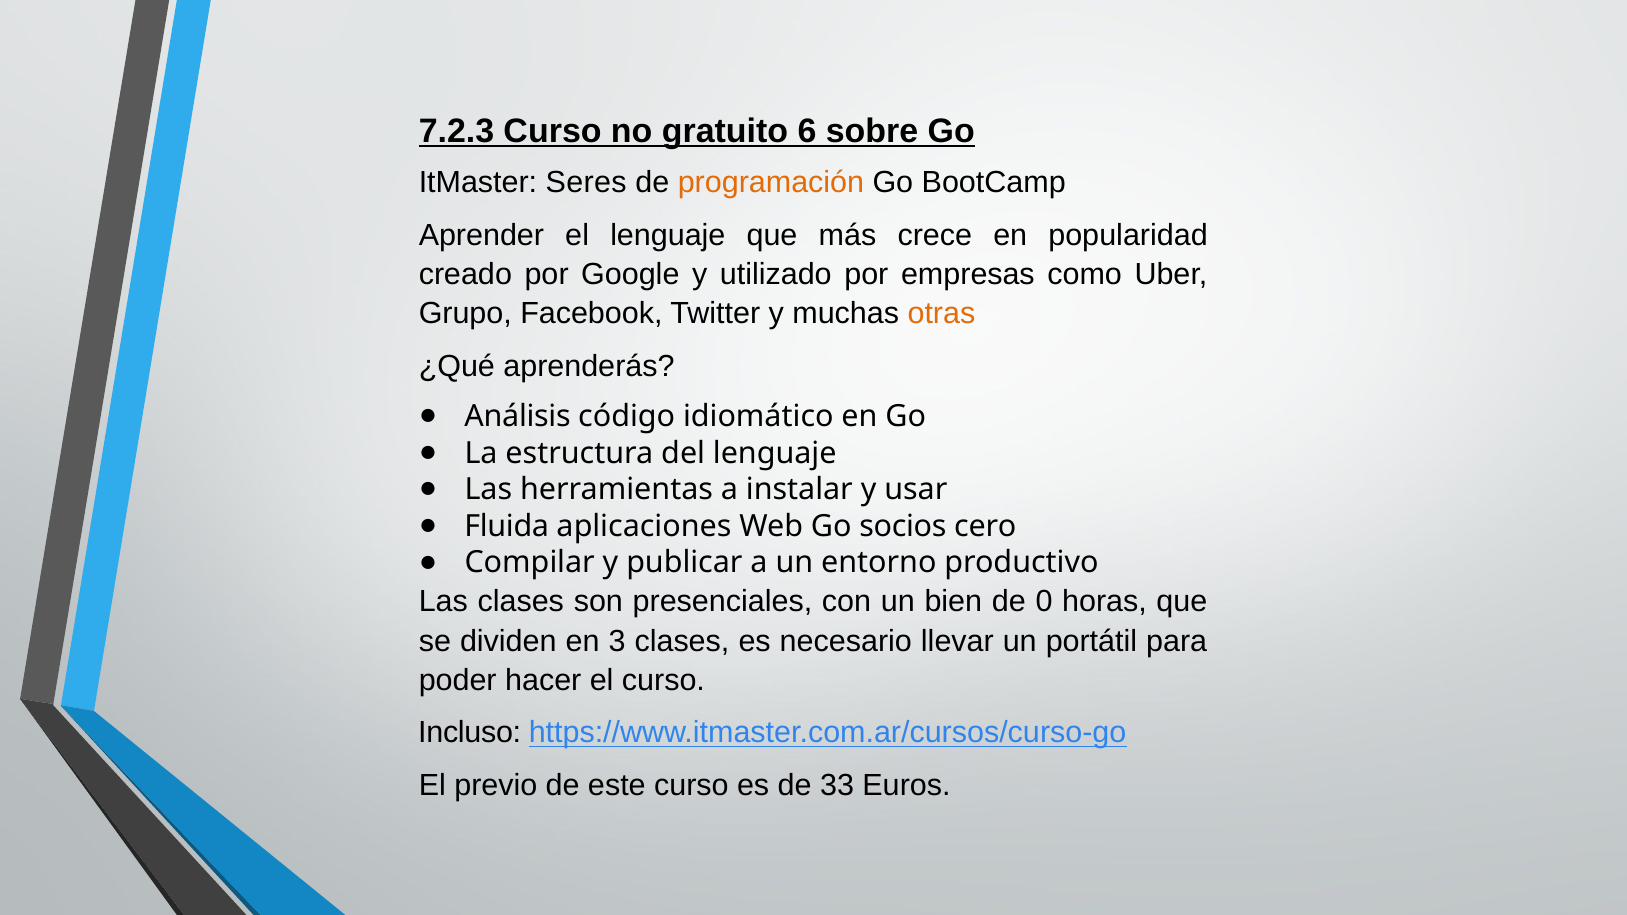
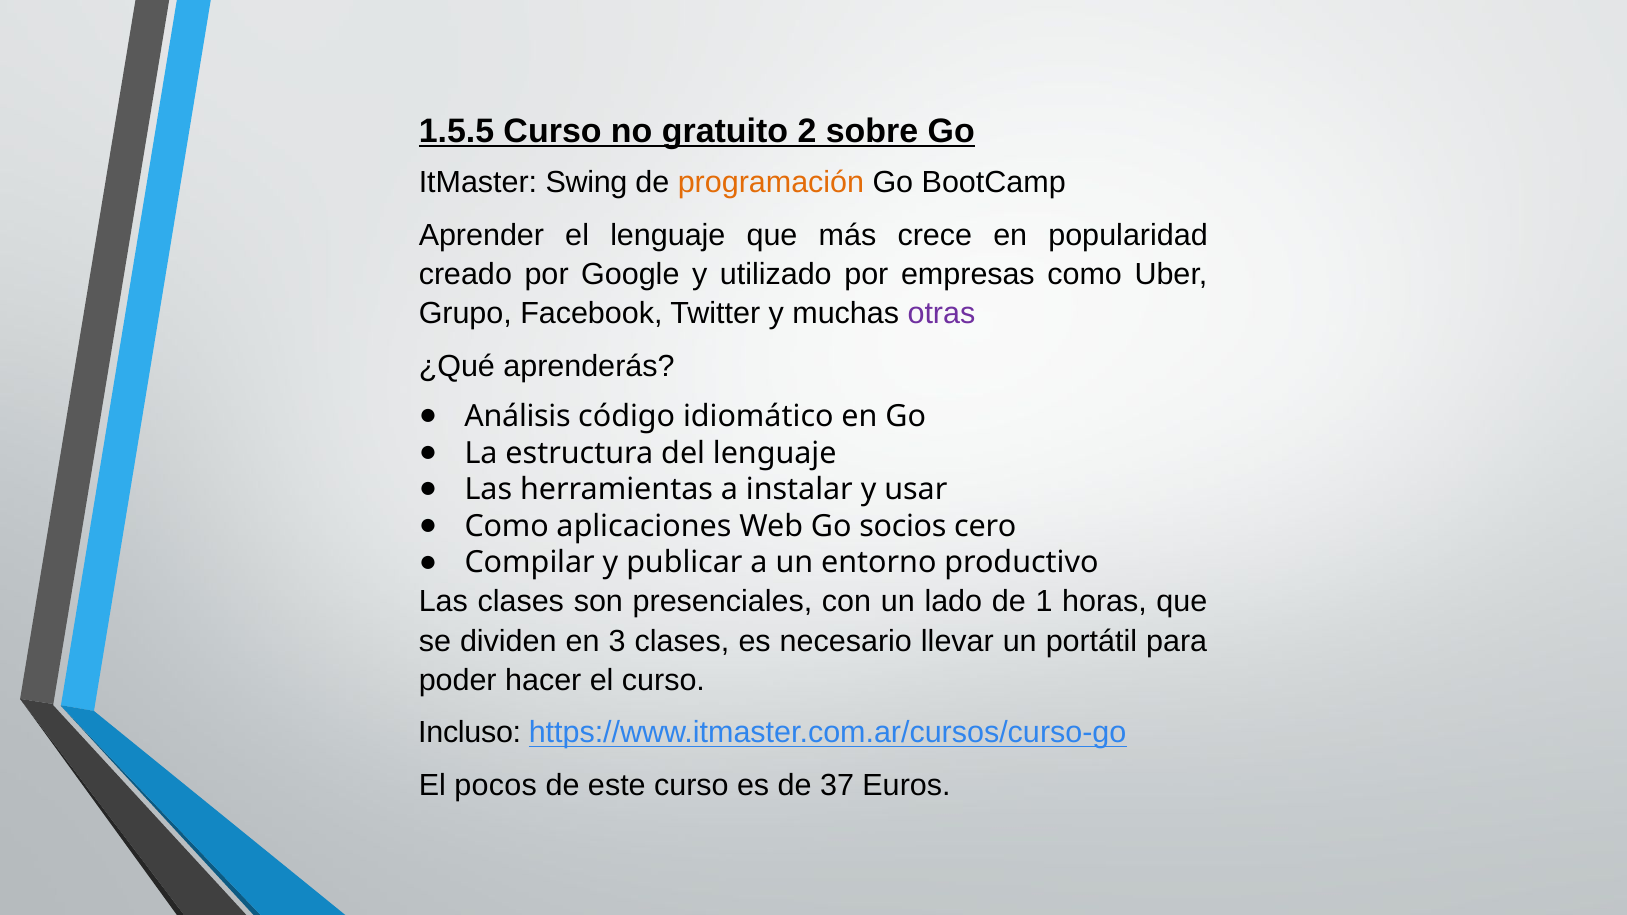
7.2.3: 7.2.3 -> 1.5.5
6: 6 -> 2
Seres: Seres -> Swing
otras colour: orange -> purple
Fluida at (507, 526): Fluida -> Como
bien: bien -> lado
0: 0 -> 1
previo: previo -> pocos
33: 33 -> 37
